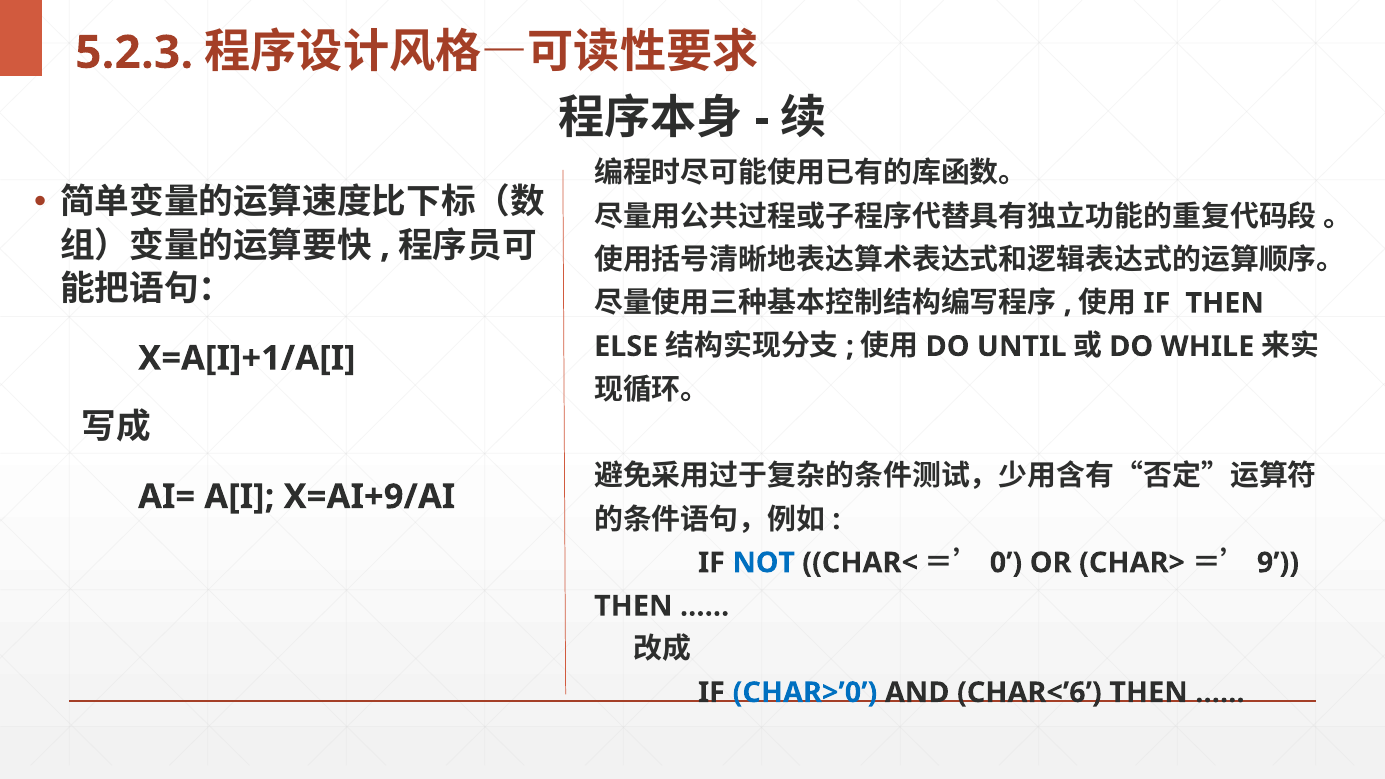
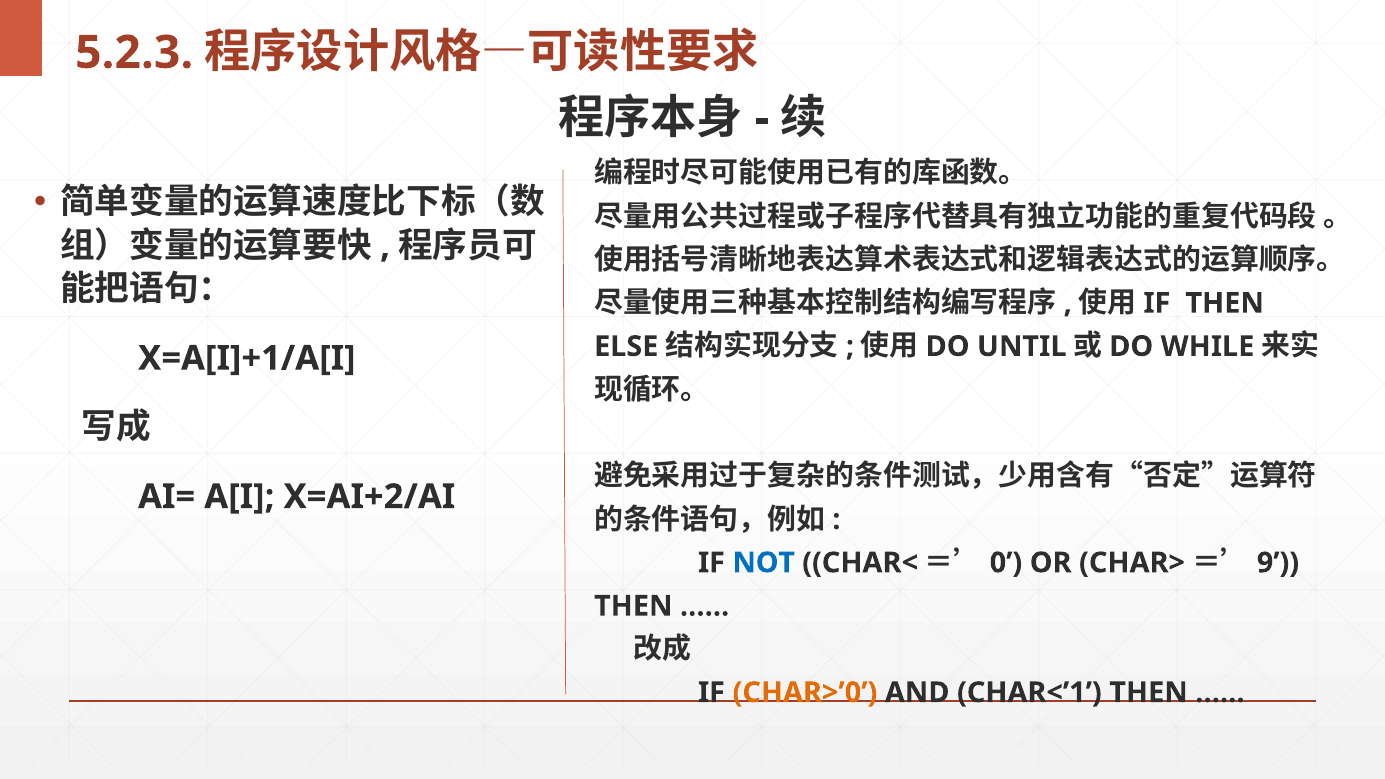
X=AI+9/AI: X=AI+9/AI -> X=AI+2/AI
CHAR>’0 colour: blue -> orange
CHAR<’6: CHAR<’6 -> CHAR<’1
